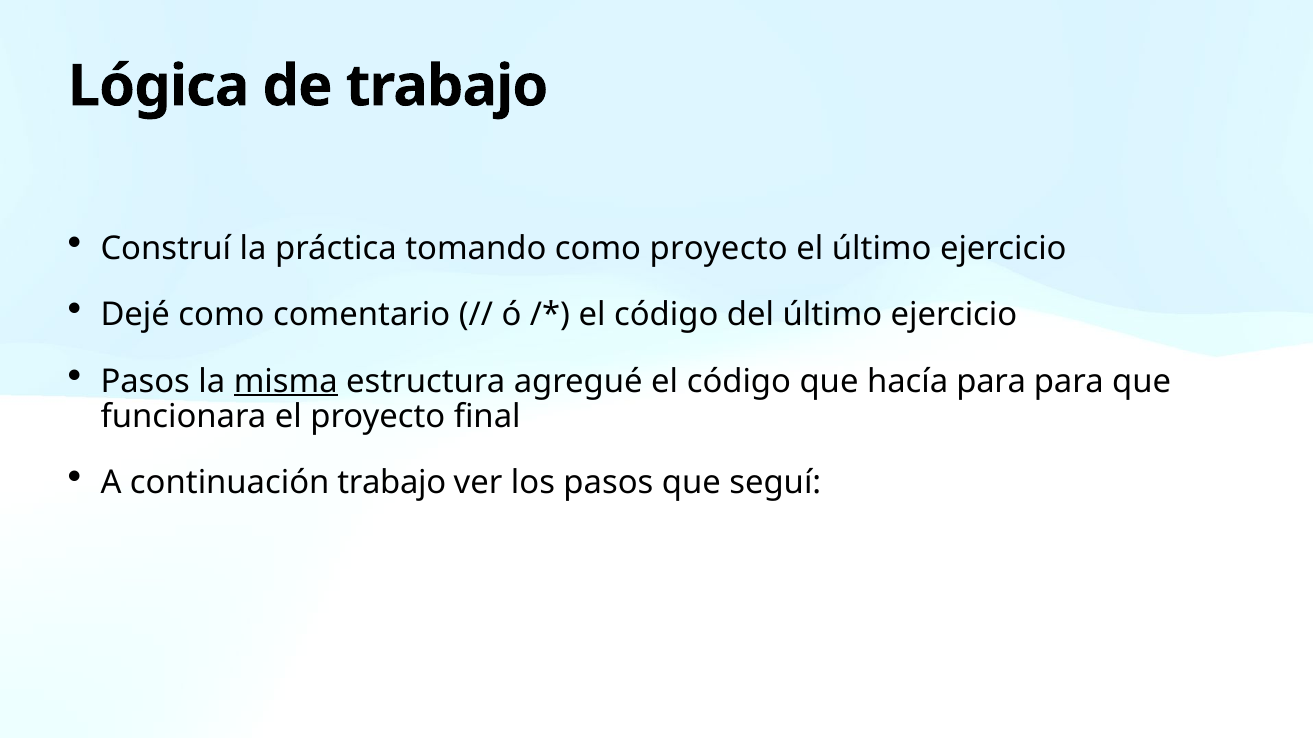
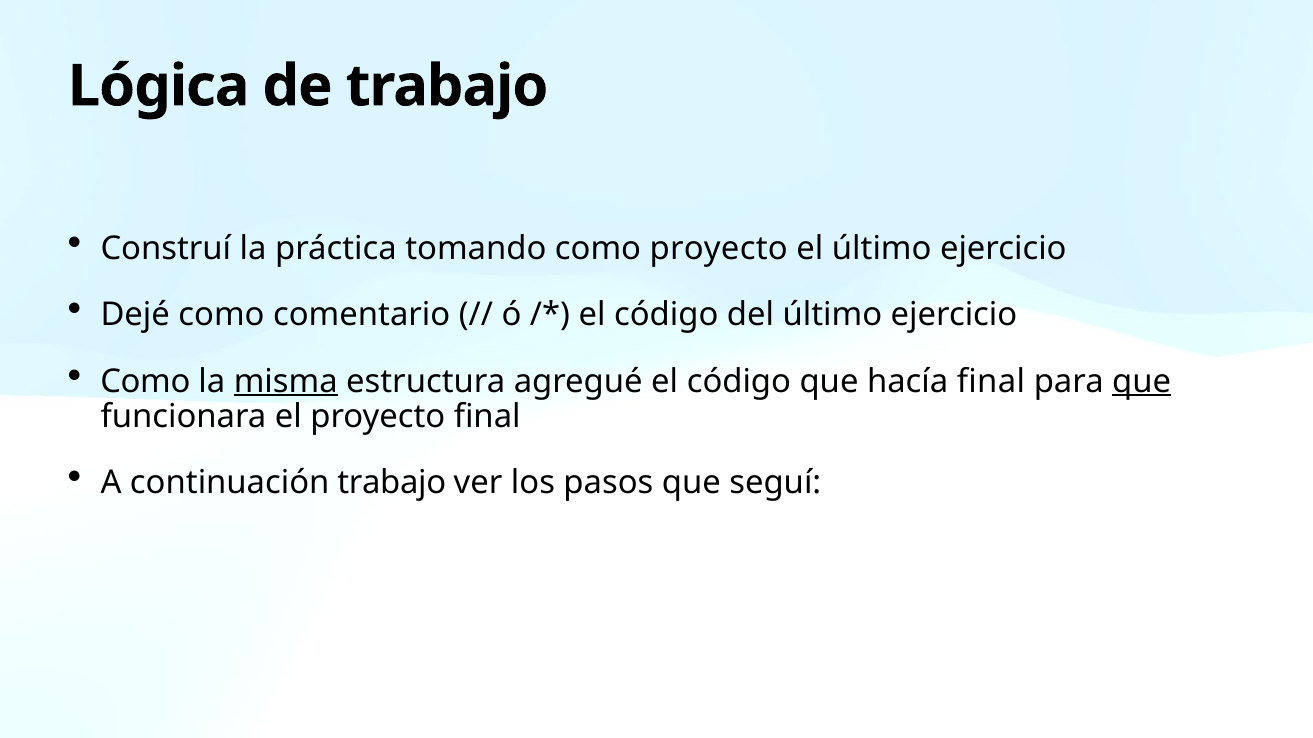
Pasos at (145, 382): Pasos -> Como
hacía para: para -> final
que at (1142, 382) underline: none -> present
